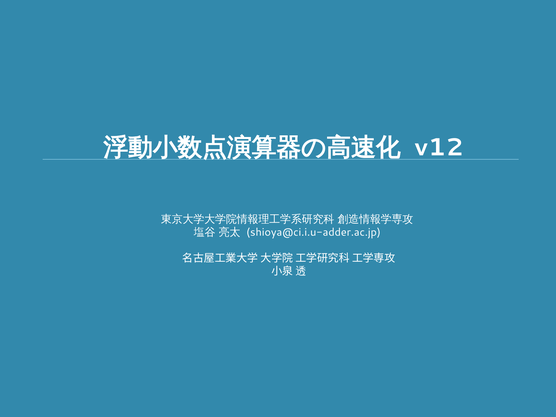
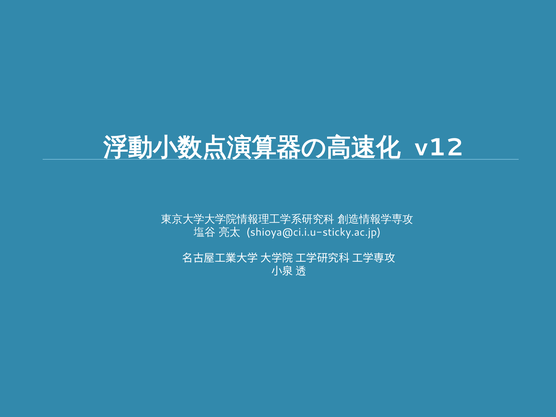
shioya@ci.i.u-adder.ac.jp: shioya@ci.i.u-adder.ac.jp -> shioya@ci.i.u-sticky.ac.jp
